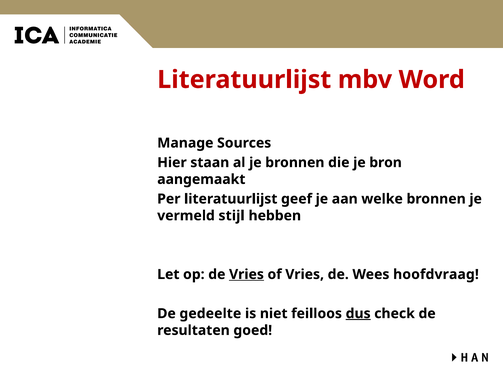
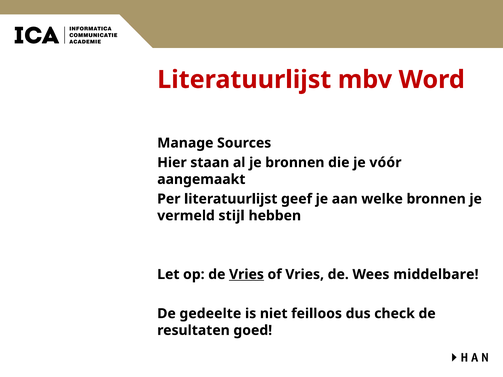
bron: bron -> vóór
hoofdvraag: hoofdvraag -> middelbare
dus underline: present -> none
